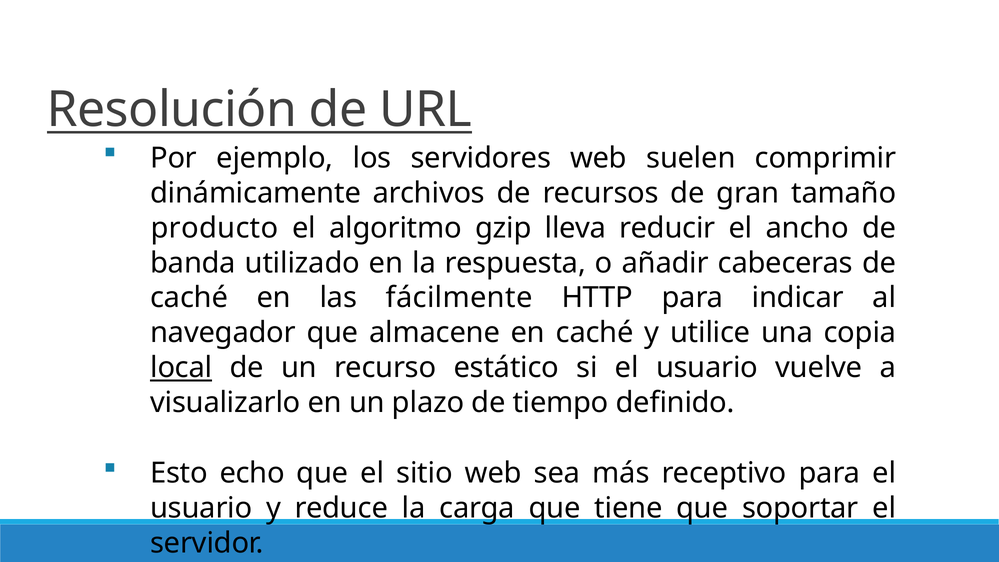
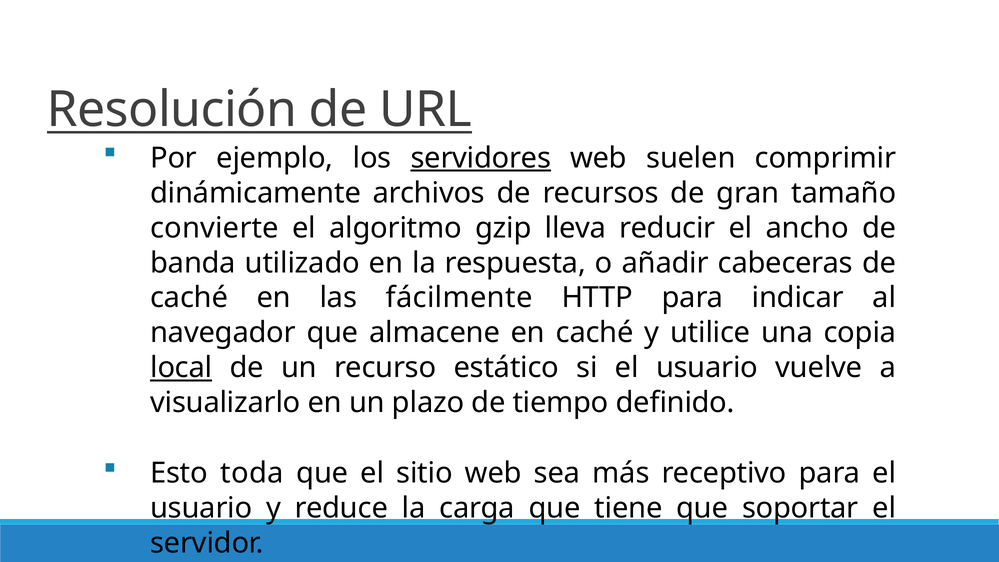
servidores underline: none -> present
producto: producto -> convierte
echo: echo -> toda
